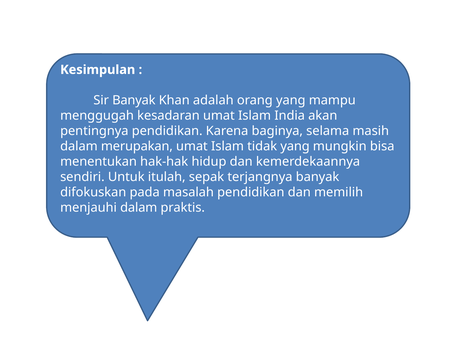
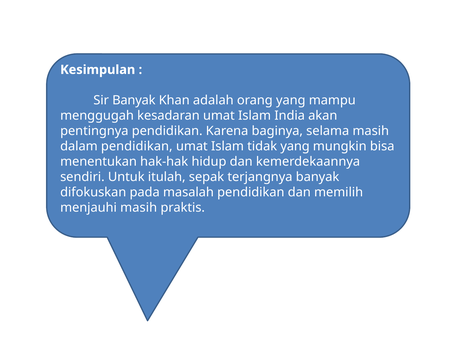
dalam merupakan: merupakan -> pendidikan
menjauhi dalam: dalam -> masih
